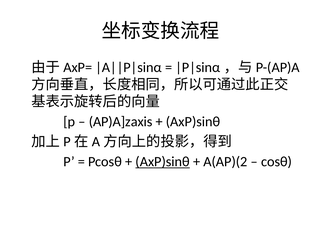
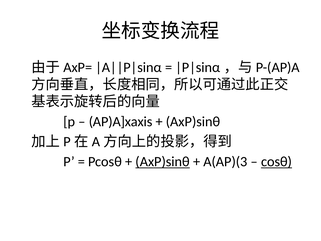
AP)A]zaxis: AP)A]zaxis -> AP)A]xaxis
A(AP)(2: A(AP)(2 -> A(AP)(3
cosθ underline: none -> present
